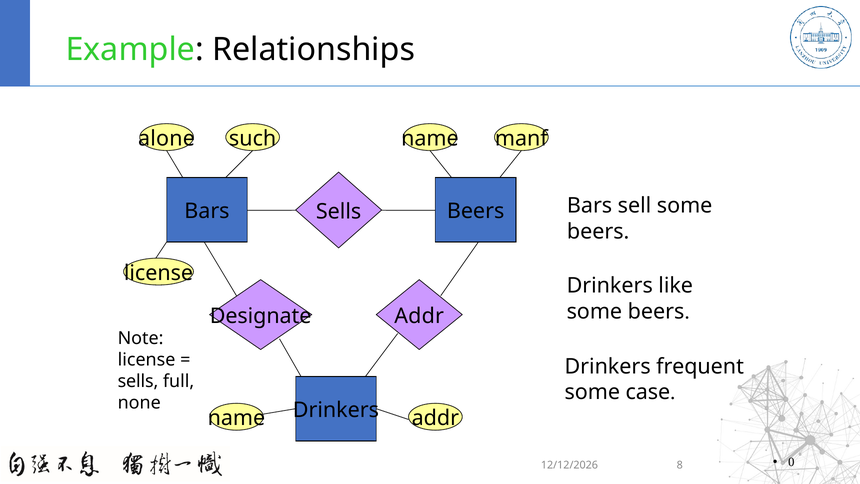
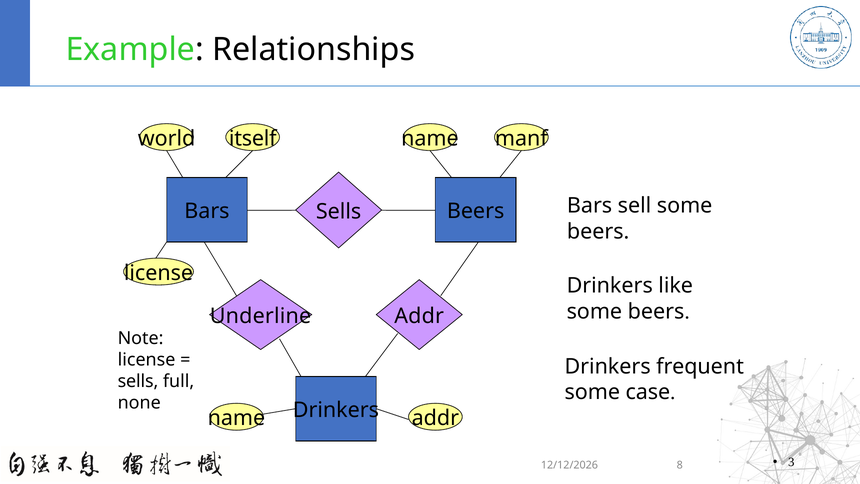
alone: alone -> world
such: such -> itself
Designate: Designate -> Underline
0: 0 -> 3
